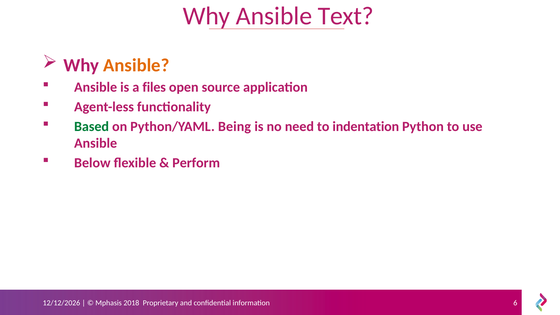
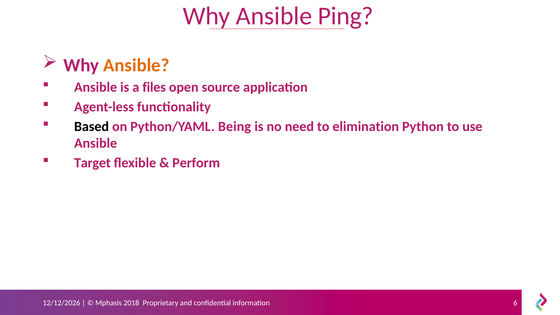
Text: Text -> Ping
Based colour: green -> black
indentation: indentation -> elimination
Below: Below -> Target
